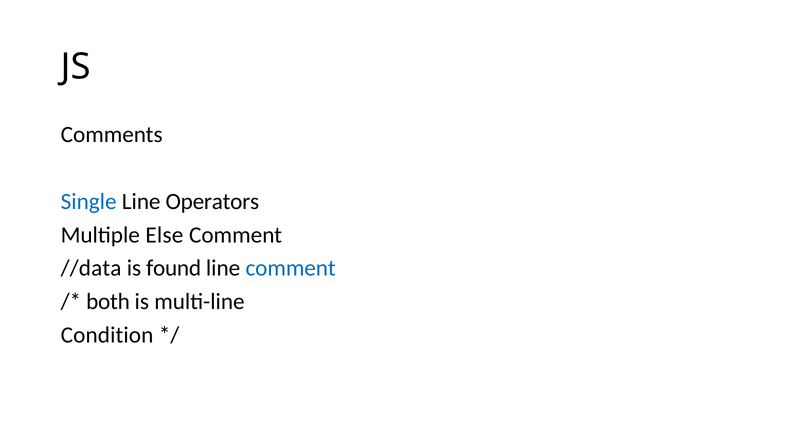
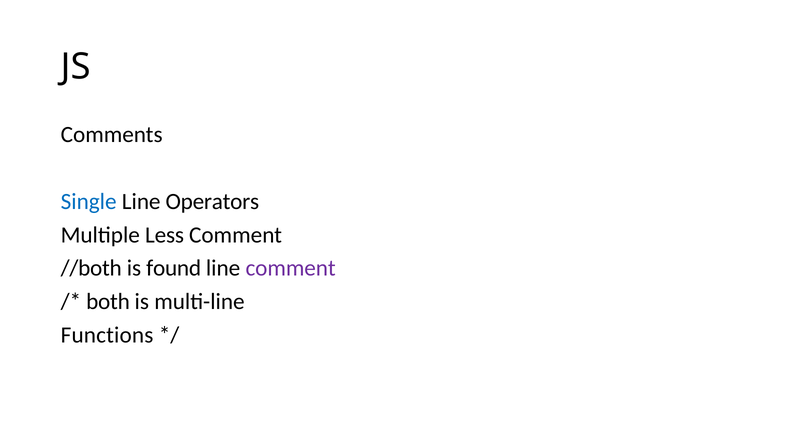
Else: Else -> Less
//data: //data -> //both
comment at (291, 268) colour: blue -> purple
Condition: Condition -> Functions
